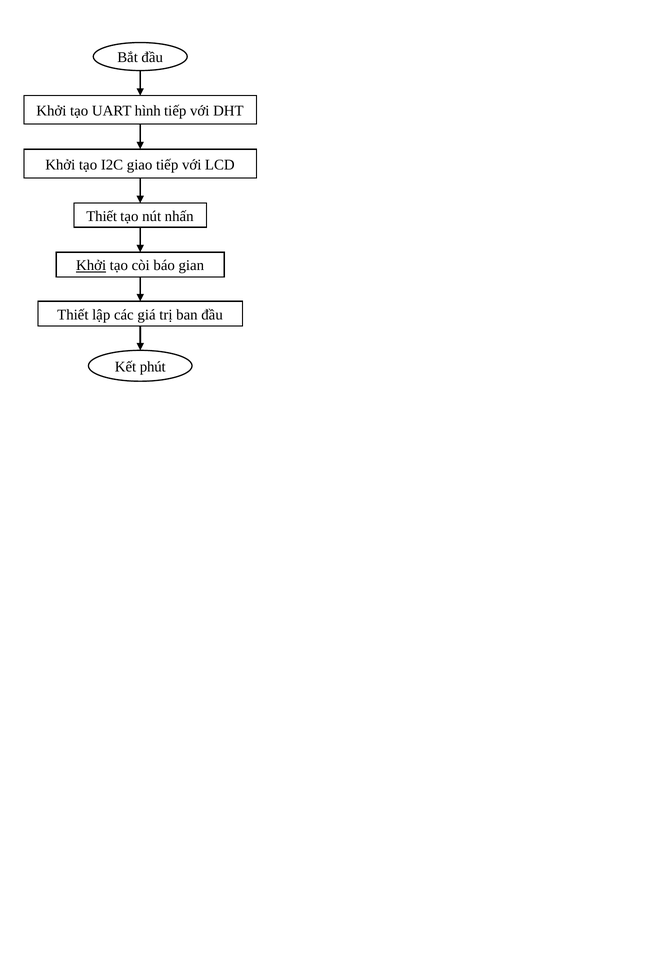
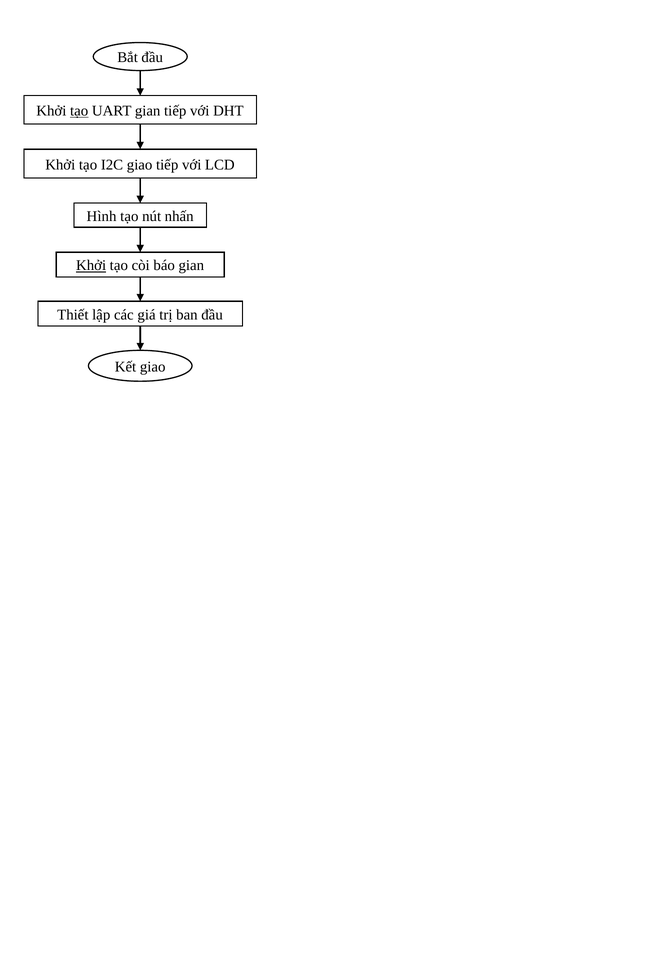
tạo at (79, 111) underline: none -> present
UART hình: hình -> gian
Thiết at (102, 216): Thiết -> Hình
Kết phút: phút -> giao
